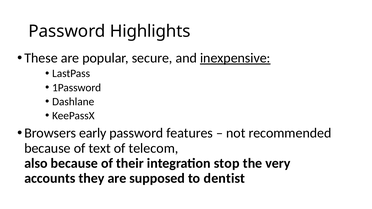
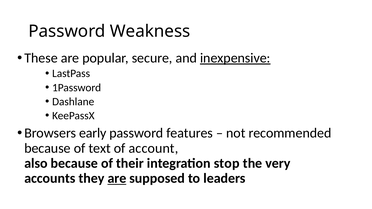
Highlights: Highlights -> Weakness
telecom: telecom -> account
are at (117, 179) underline: none -> present
dentist: dentist -> leaders
